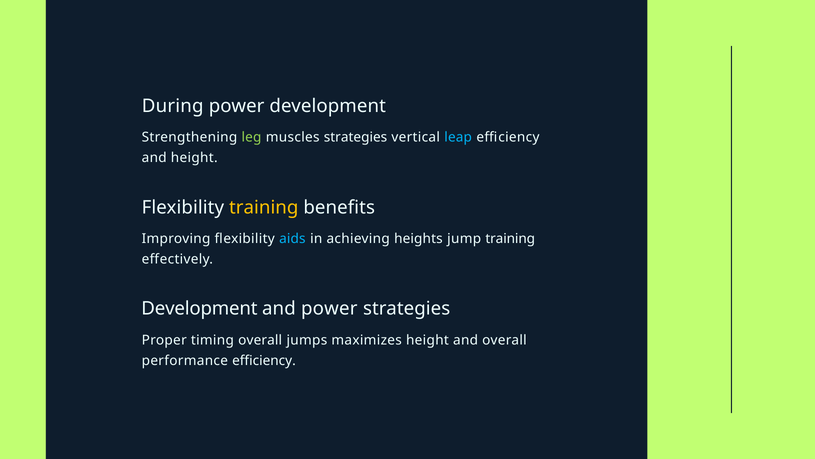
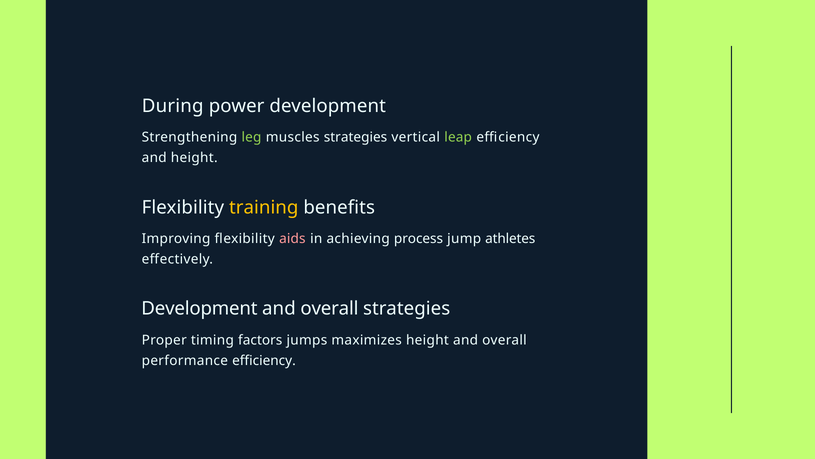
leap colour: light blue -> light green
aids colour: light blue -> pink
heights: heights -> process
jump training: training -> athletes
power at (329, 308): power -> overall
timing overall: overall -> factors
